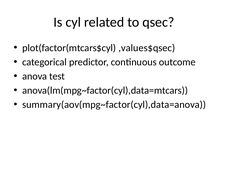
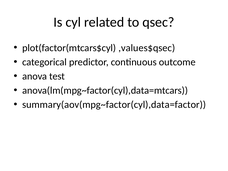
summary(aov(mpg~factor(cyl),data=anova: summary(aov(mpg~factor(cyl),data=anova -> summary(aov(mpg~factor(cyl),data=factor
